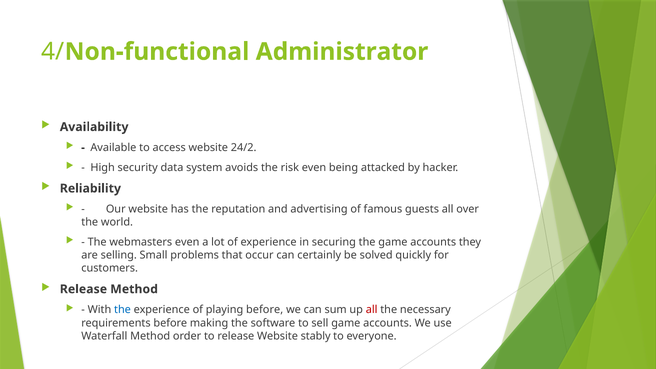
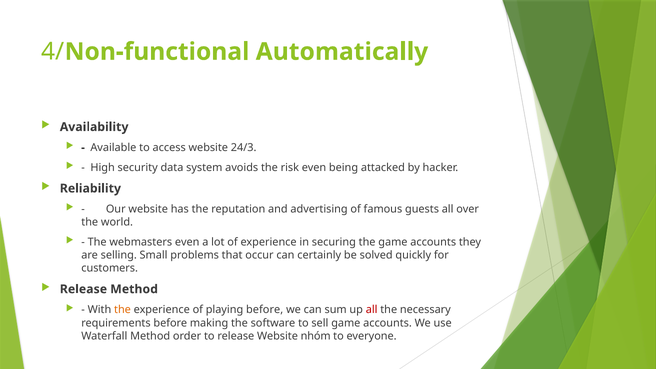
Administrator: Administrator -> Automatically
24/2: 24/2 -> 24/3
the at (122, 310) colour: blue -> orange
stably: stably -> nhóm
